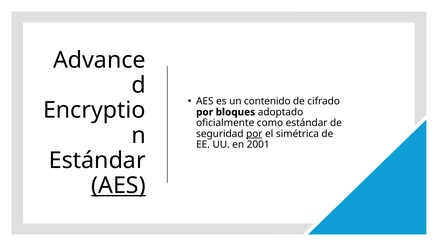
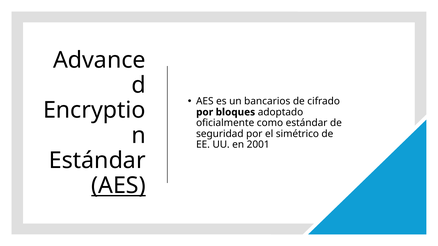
contenido: contenido -> bancarios
por at (254, 134) underline: present -> none
simétrica: simétrica -> simétrico
